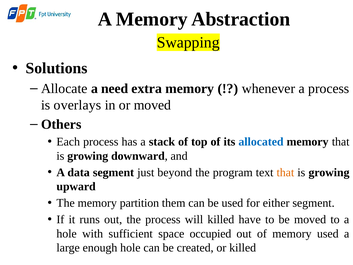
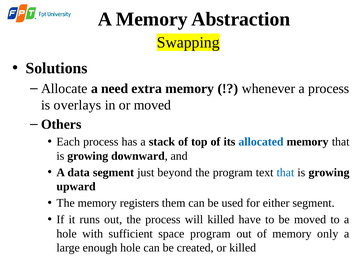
that at (285, 172) colour: orange -> blue
partition: partition -> registers
space occupied: occupied -> program
memory used: used -> only
